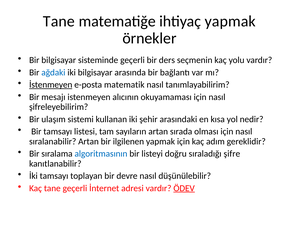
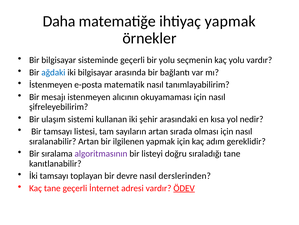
Tane at (59, 21): Tane -> Daha
bir ders: ders -> yolu
İstenmeyen underline: present -> none
algoritmasının colour: blue -> purple
sıraladığı şifre: şifre -> tane
düşünülebilir: düşünülebilir -> derslerinden
